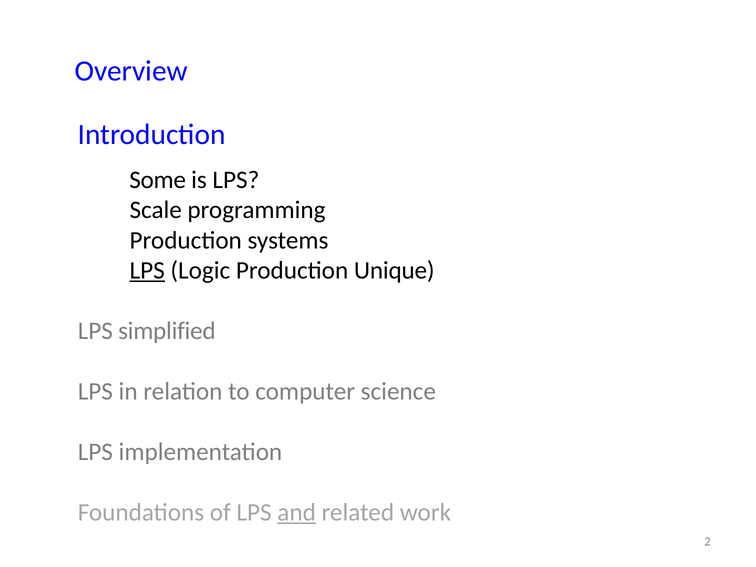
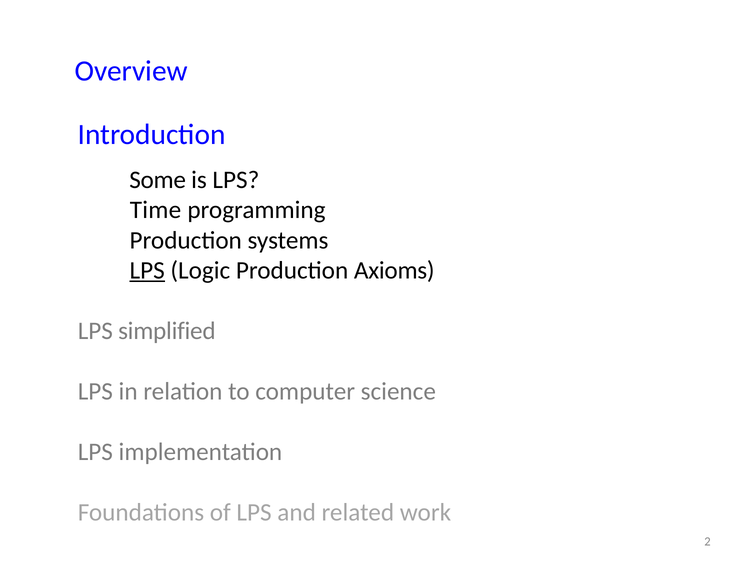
Scale: Scale -> Time
Unique: Unique -> Axioms
and underline: present -> none
